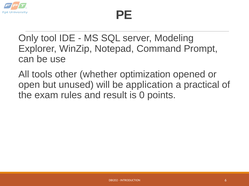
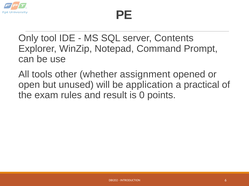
Modeling: Modeling -> Contents
optimization: optimization -> assignment
